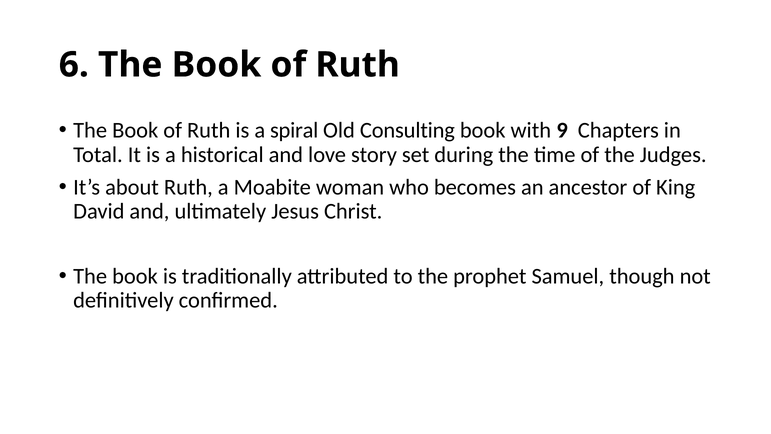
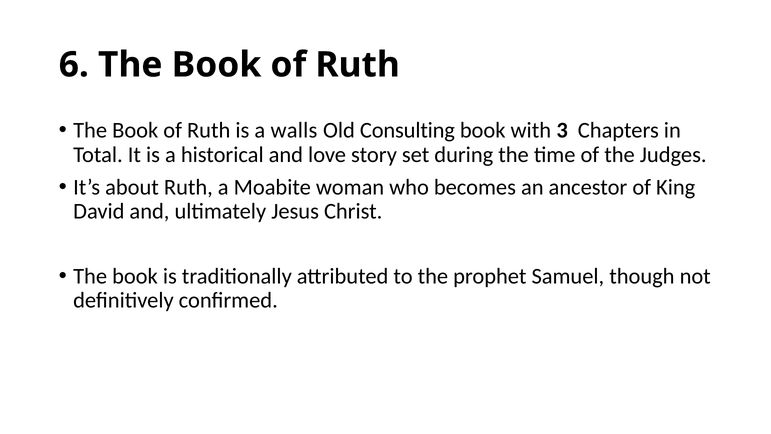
spiral: spiral -> walls
9: 9 -> 3
